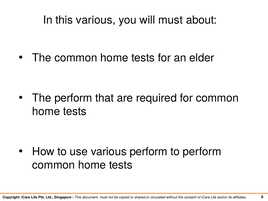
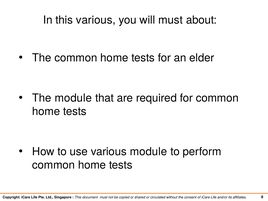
The perform: perform -> module
various perform: perform -> module
